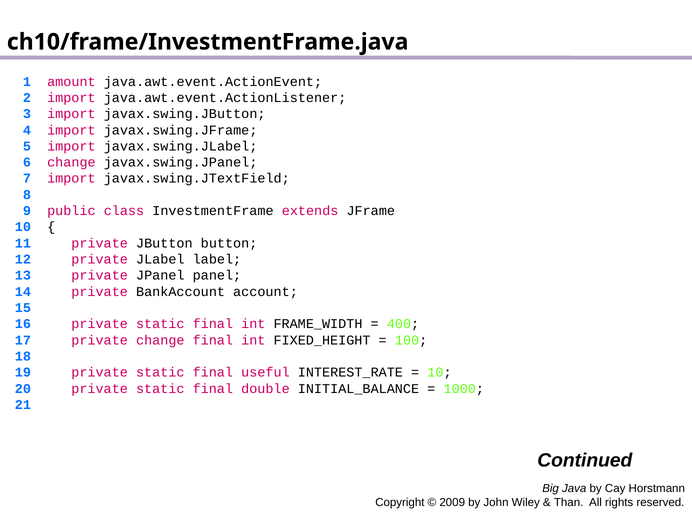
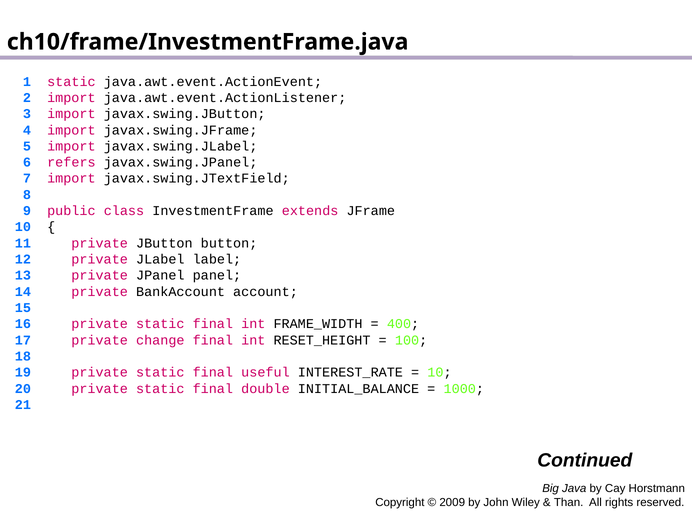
1 amount: amount -> static
6 change: change -> refers
FIXED_HEIGHT: FIXED_HEIGHT -> RESET_HEIGHT
